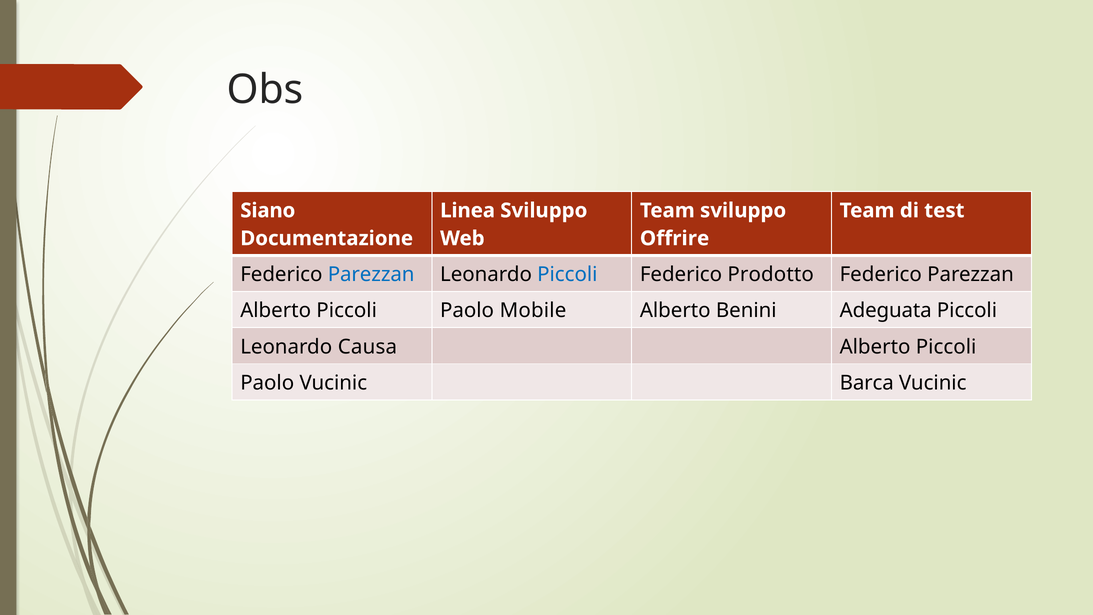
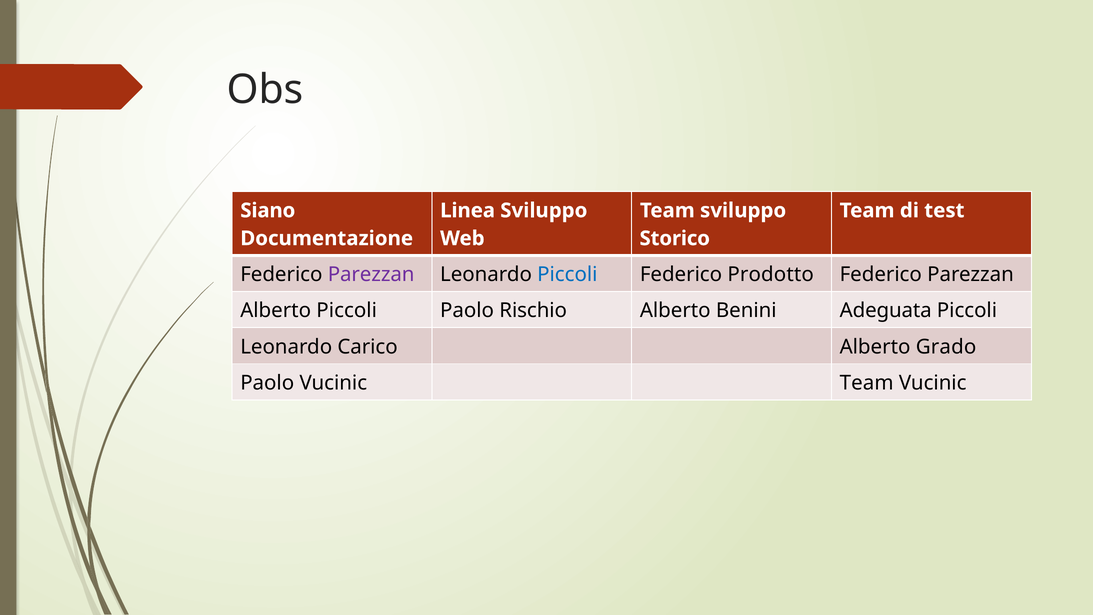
Offrire: Offrire -> Storico
Parezzan at (371, 274) colour: blue -> purple
Mobile: Mobile -> Rischio
Causa: Causa -> Carico
Piccoli at (946, 347): Piccoli -> Grado
Vucinic Barca: Barca -> Team
